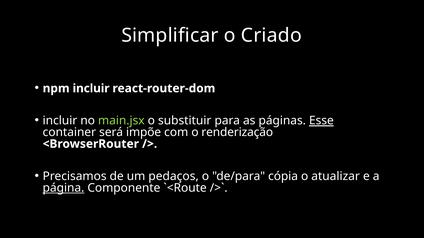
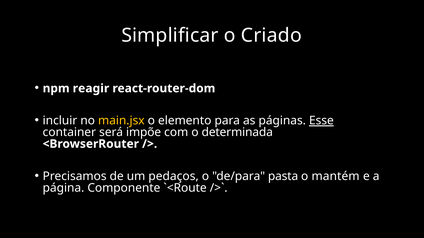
npm incluir: incluir -> reagir
main.jsx colour: light green -> yellow
substituir: substituir -> elemento
renderização: renderização -> determinada
cópia: cópia -> pasta
atualizar: atualizar -> mantém
página underline: present -> none
